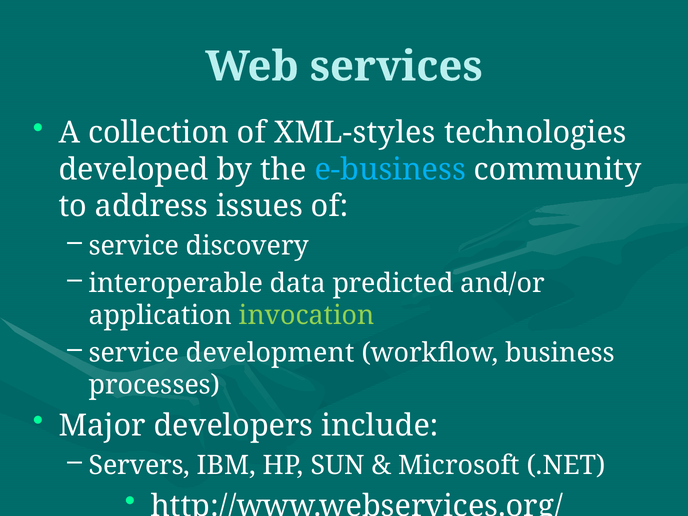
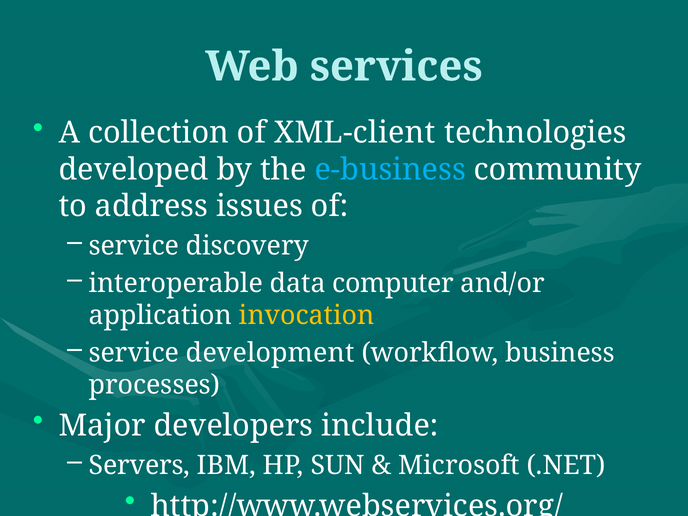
XML-styles: XML-styles -> XML-client
predicted: predicted -> computer
invocation colour: light green -> yellow
